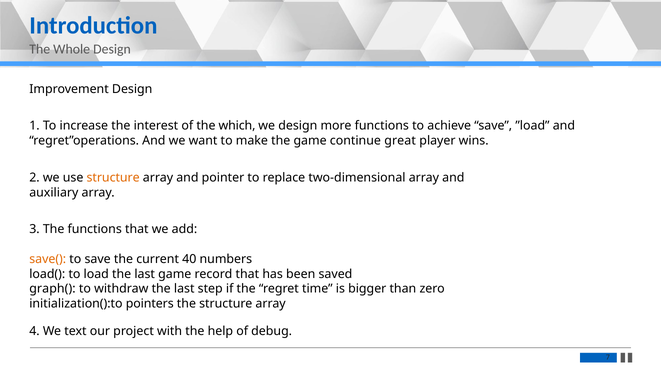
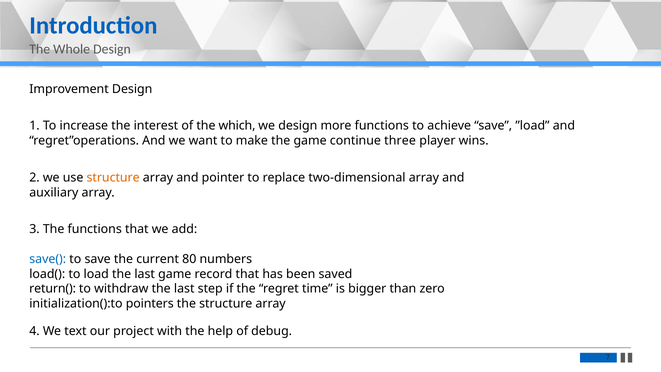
great: great -> three
save( colour: orange -> blue
40: 40 -> 80
graph(: graph( -> return(
